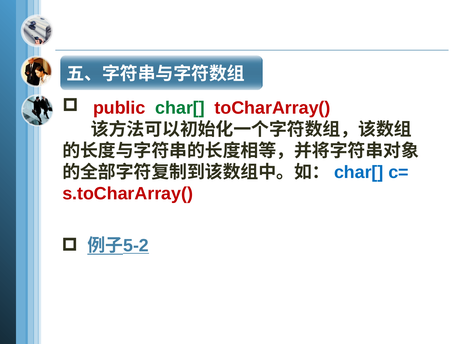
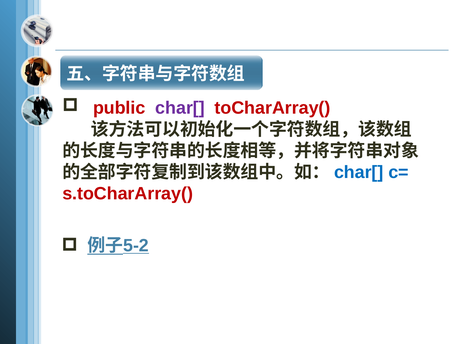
char[ at (180, 108) colour: green -> purple
